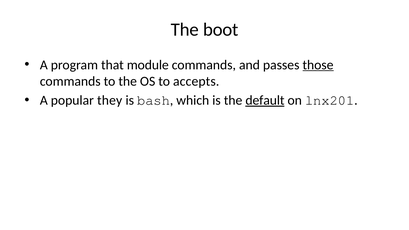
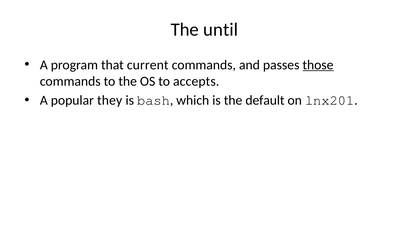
boot: boot -> until
module: module -> current
default underline: present -> none
